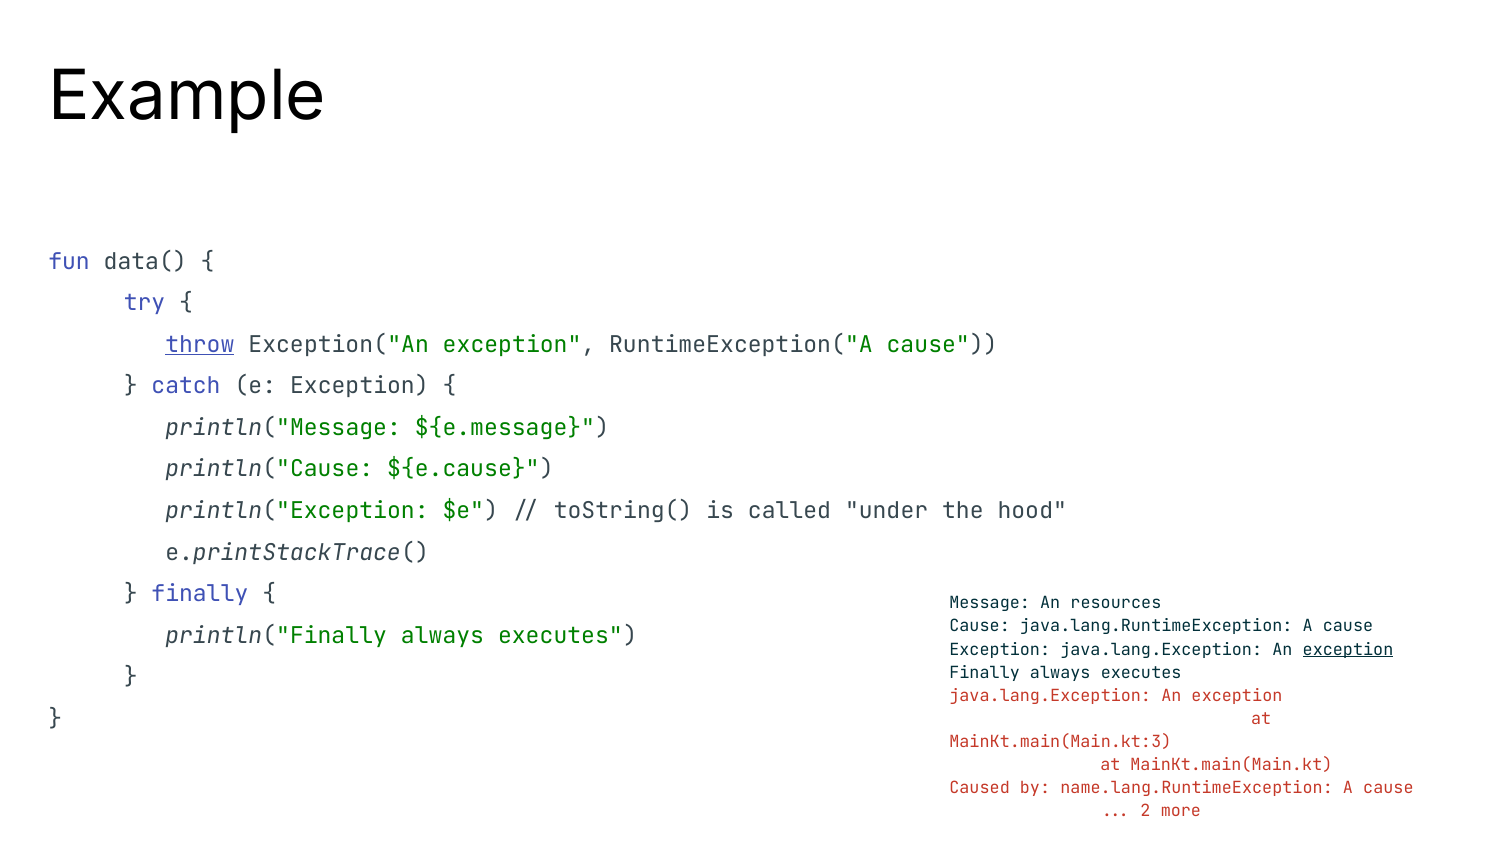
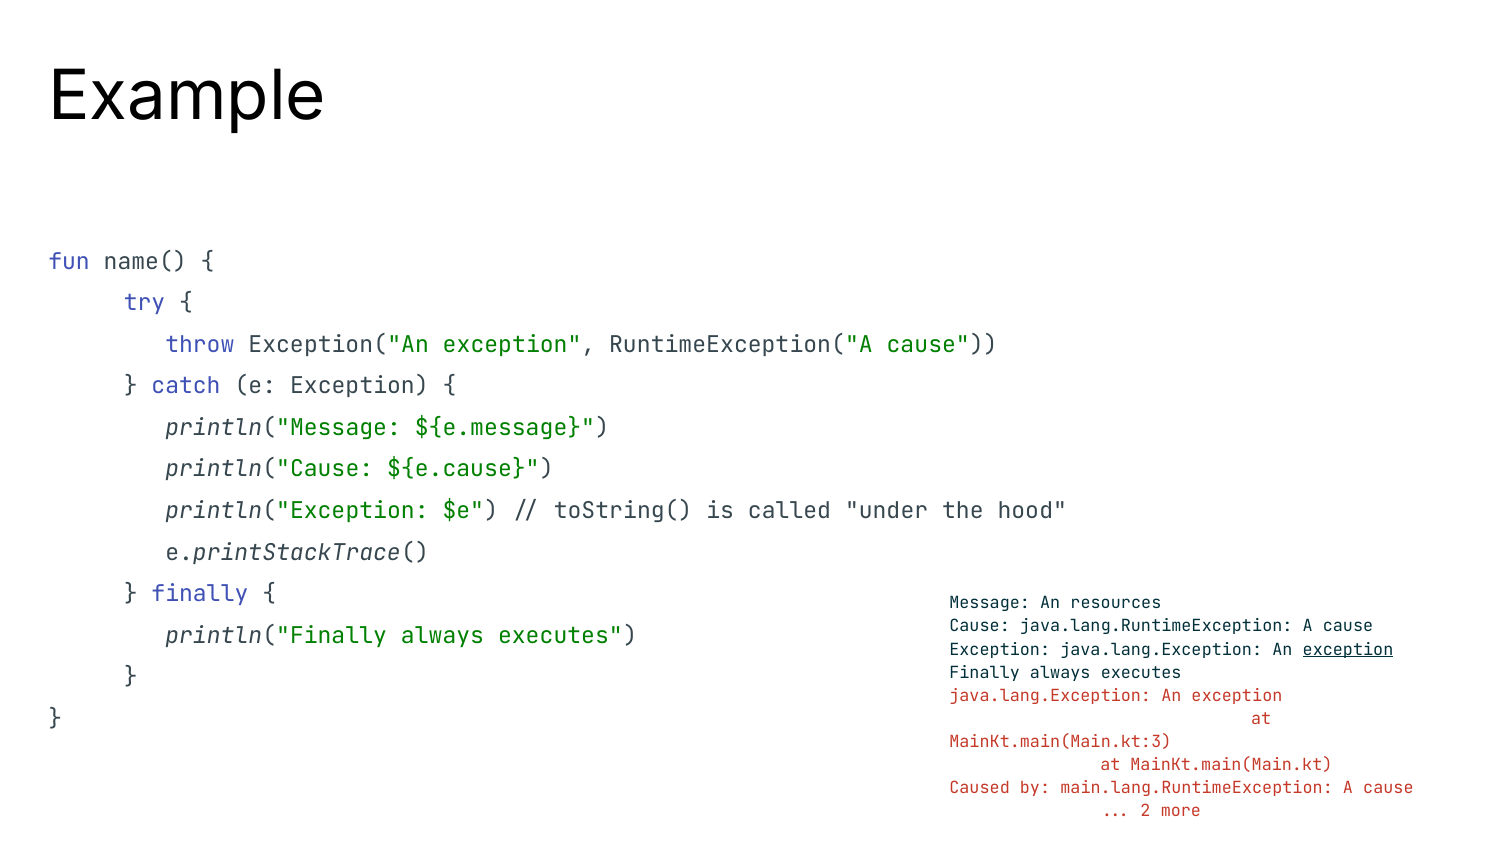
data(: data( -> name(
throw underline: present -> none
name.lang.RuntimeException: name.lang.RuntimeException -> main.lang.RuntimeException
